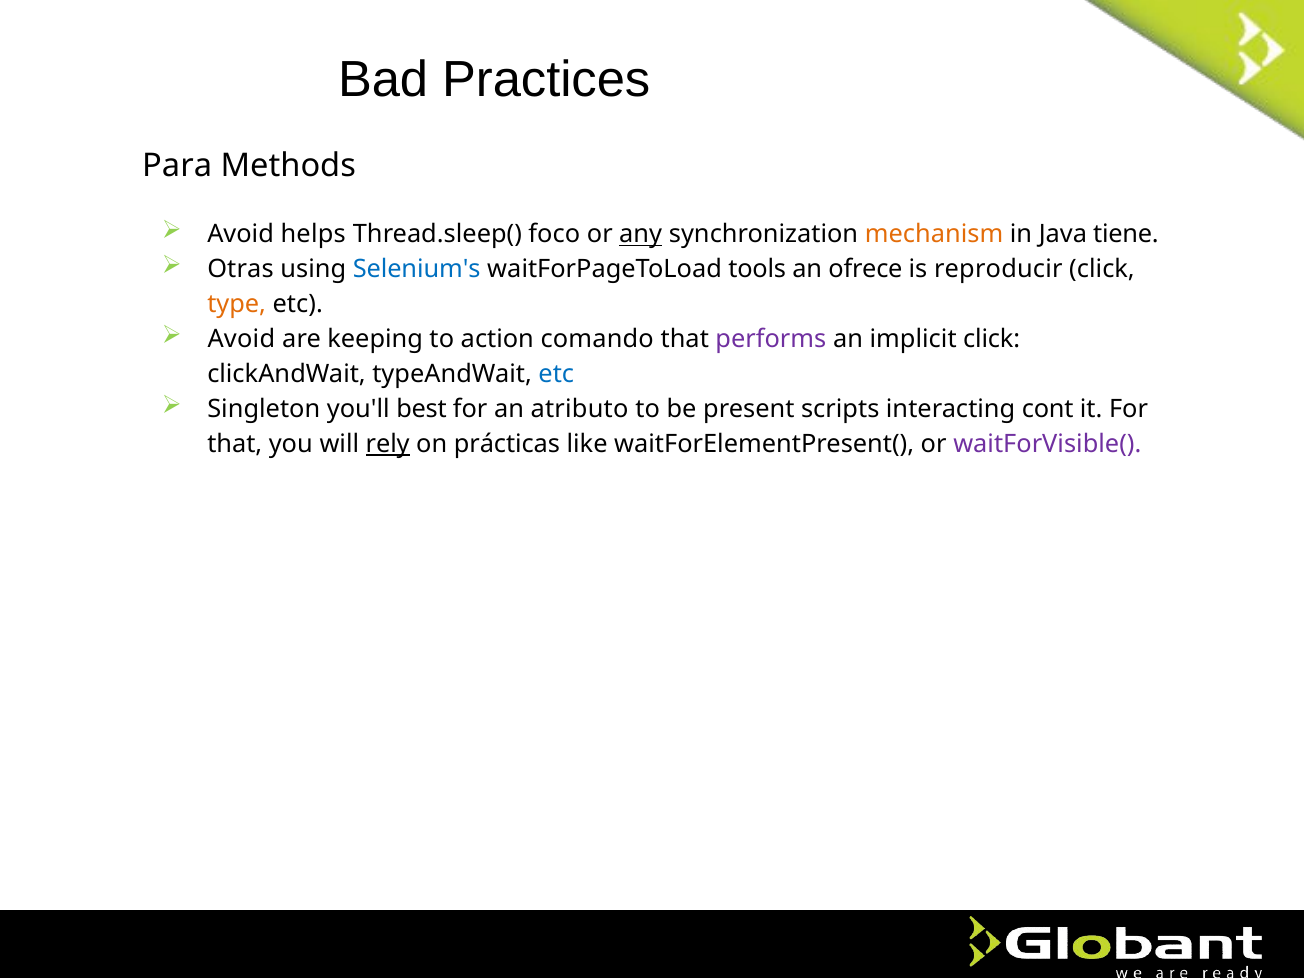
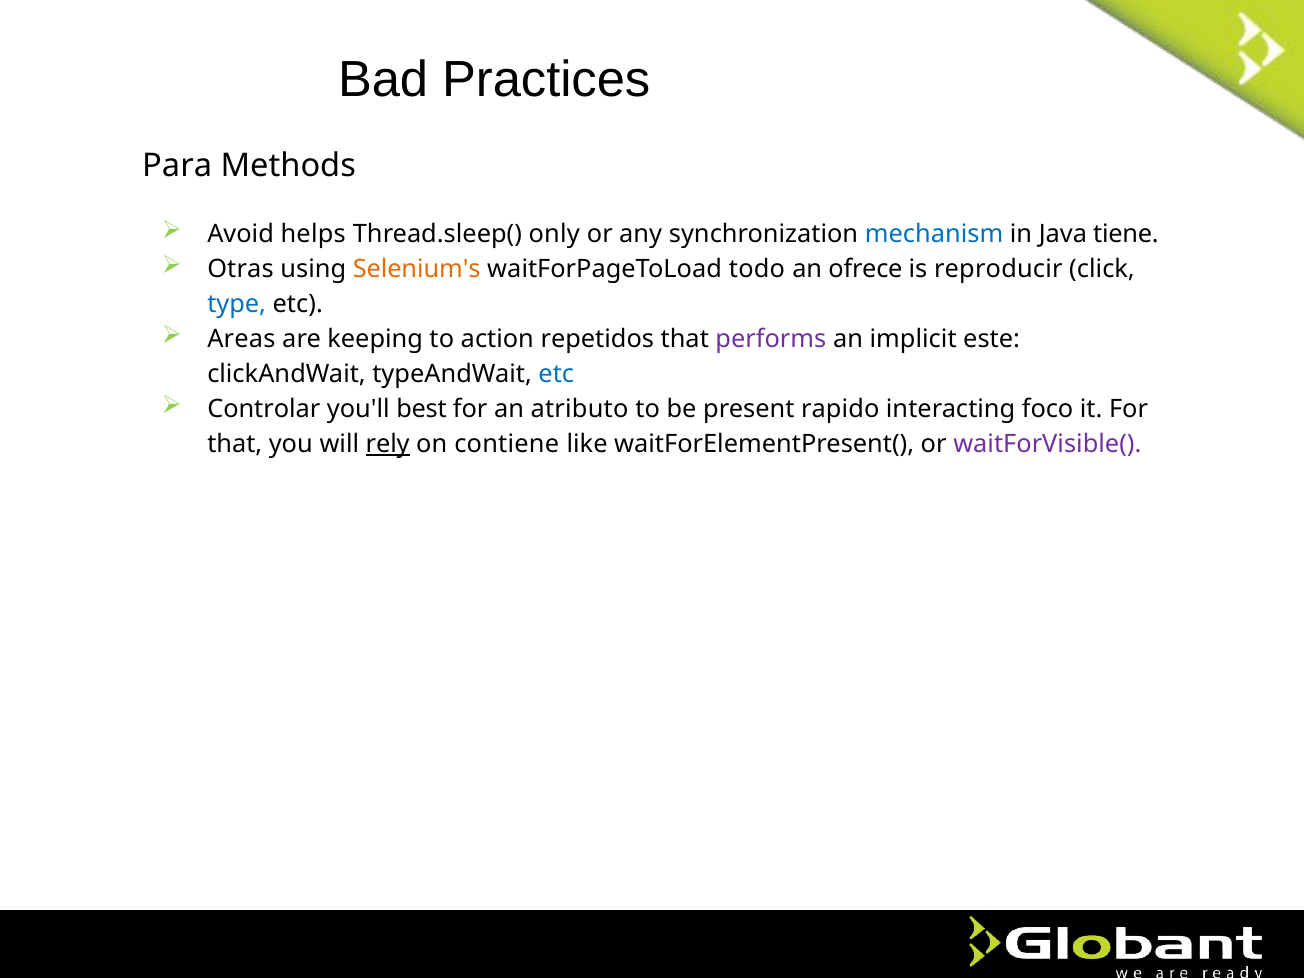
foco: foco -> only
any underline: present -> none
mechanism colour: orange -> blue
Selenium's colour: blue -> orange
tools: tools -> todo
type colour: orange -> blue
Avoid at (241, 339): Avoid -> Areas
comando: comando -> repetidos
implicit click: click -> este
Singleton: Singleton -> Controlar
scripts: scripts -> rapido
cont: cont -> foco
prácticas: prácticas -> contiene
